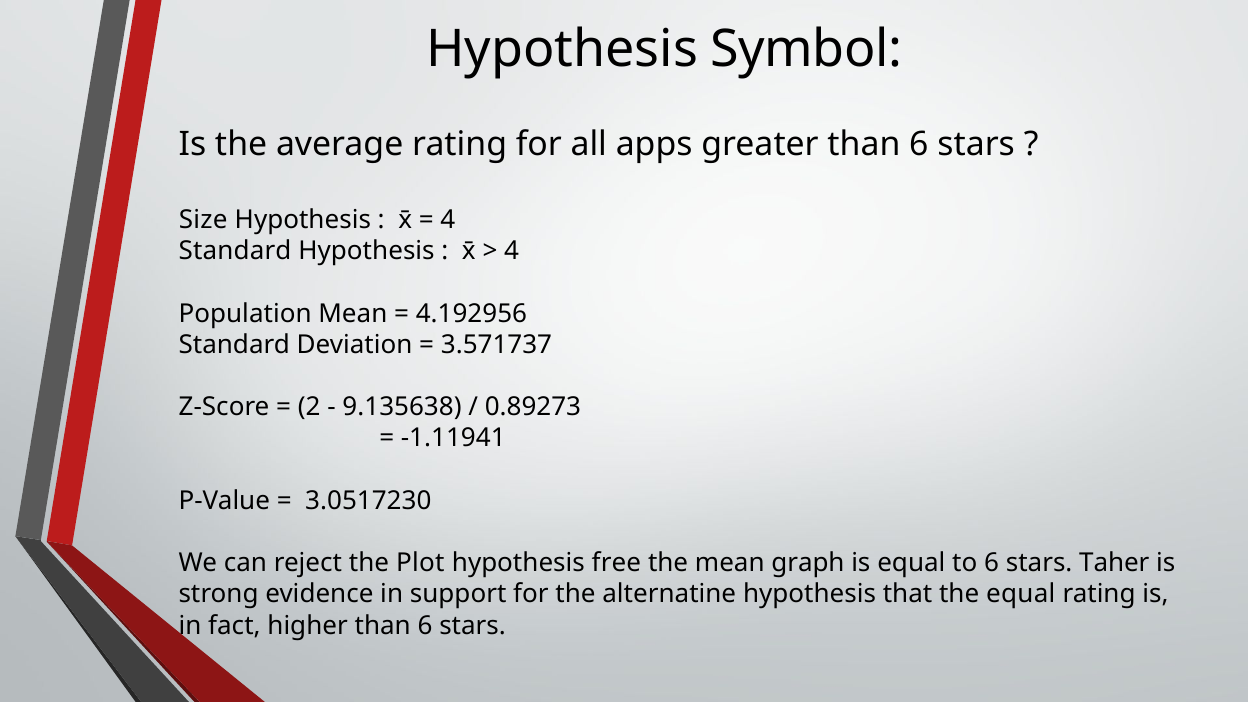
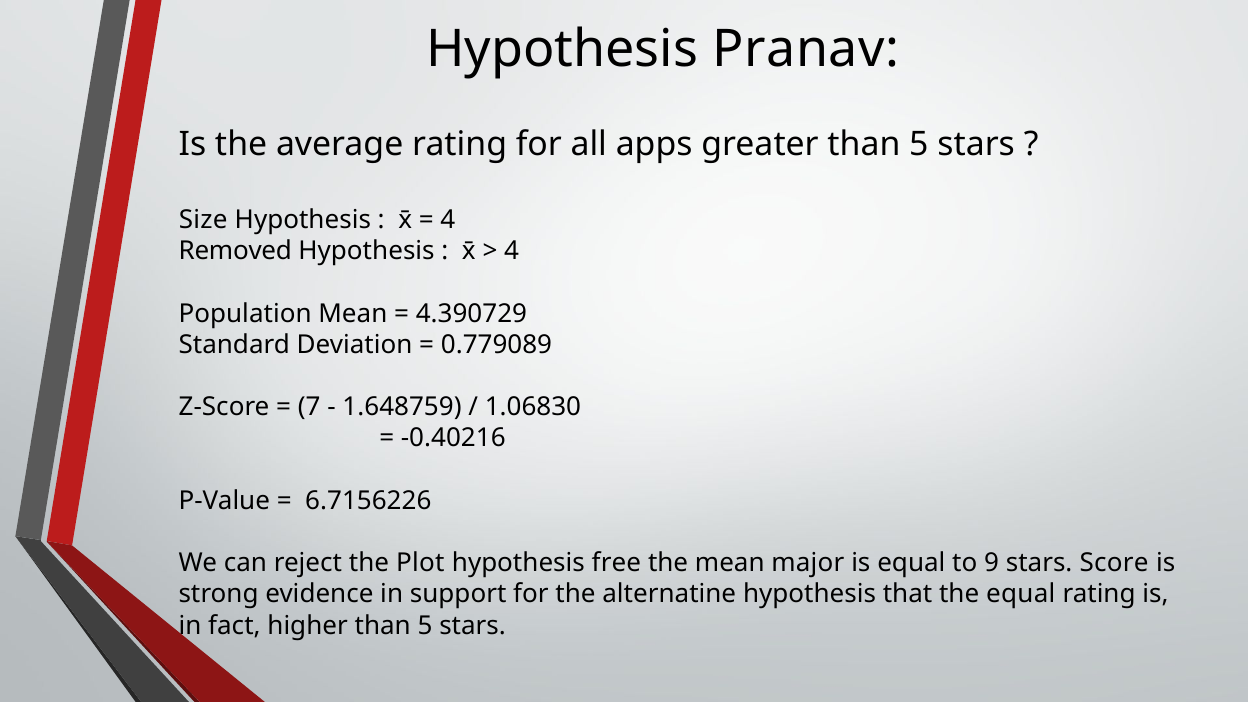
Symbol: Symbol -> Pranav
greater than 6: 6 -> 5
Standard at (235, 251): Standard -> Removed
4.192956: 4.192956 -> 4.390729
3.571737: 3.571737 -> 0.779089
2: 2 -> 7
9.135638: 9.135638 -> 1.648759
0.89273: 0.89273 -> 1.06830
-1.11941: -1.11941 -> -0.40216
3.0517230: 3.0517230 -> 6.7156226
graph: graph -> major
to 6: 6 -> 9
Taher: Taher -> Score
higher than 6: 6 -> 5
